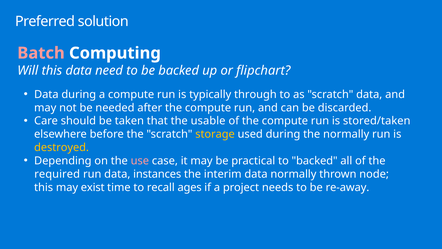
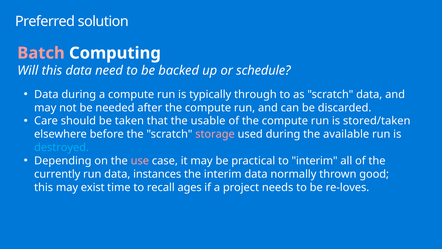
flipchart: flipchart -> schedule
storage colour: yellow -> pink
the normally: normally -> available
destroyed colour: yellow -> light blue
to backed: backed -> interim
required: required -> currently
node: node -> good
re-away: re-away -> re-loves
